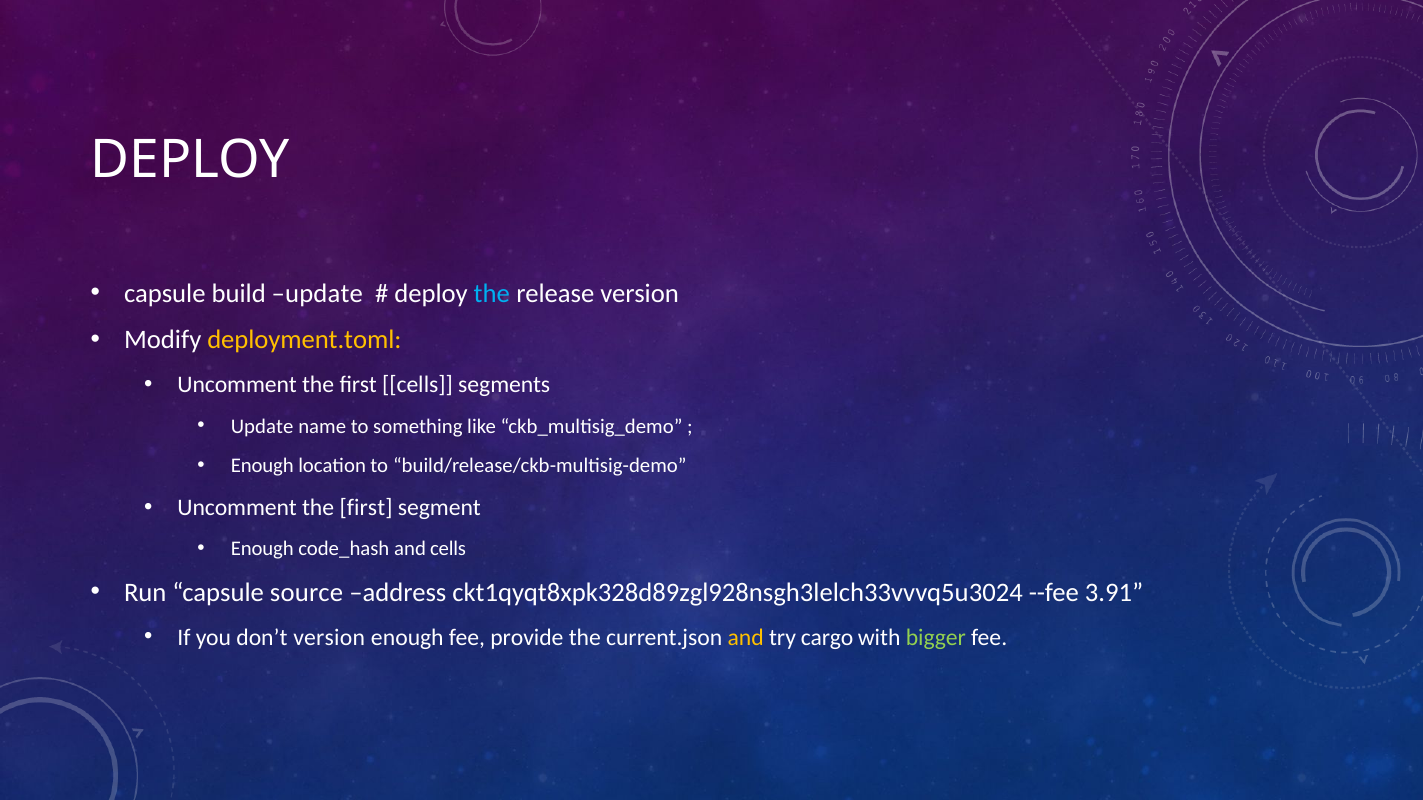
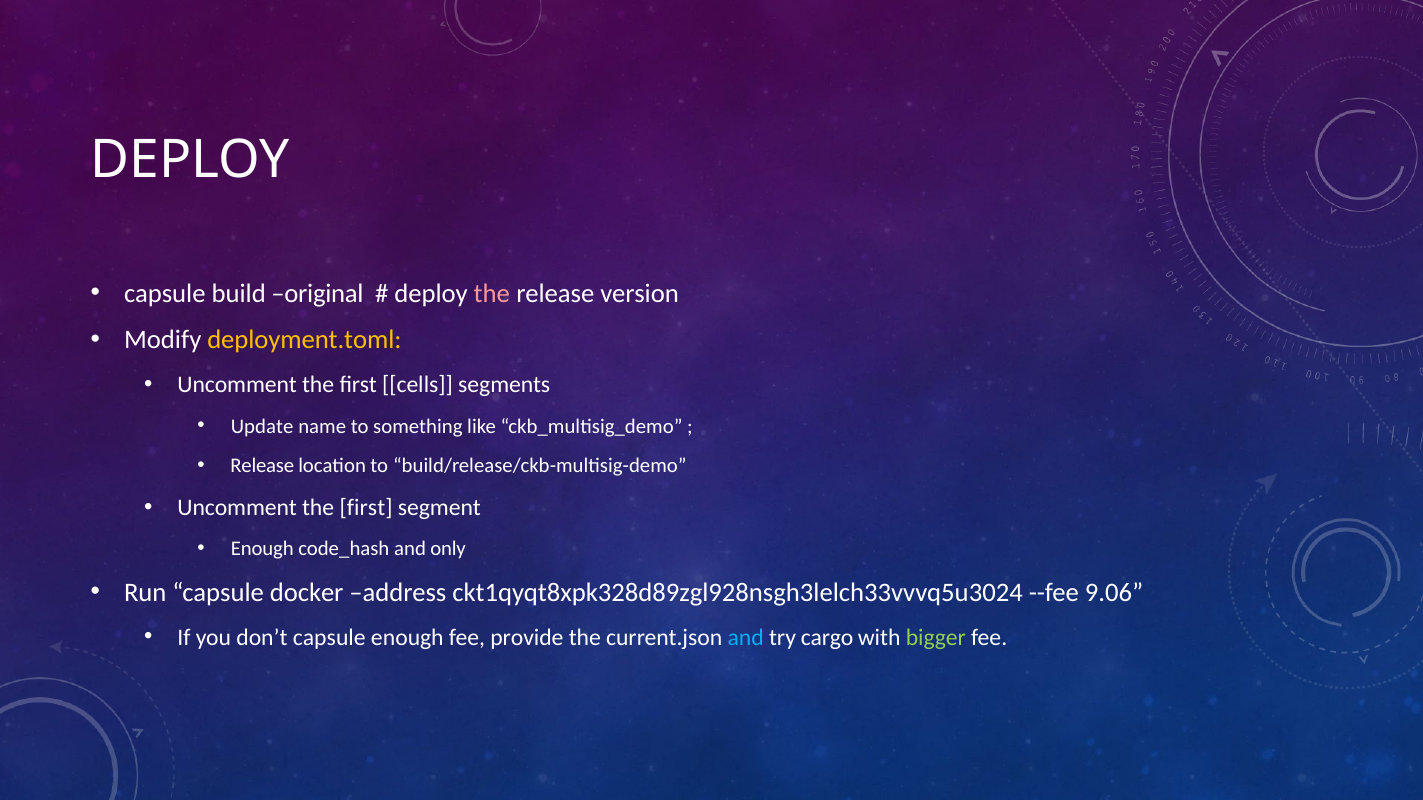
build update: update -> original
the at (492, 293) colour: light blue -> pink
Enough at (262, 466): Enough -> Release
and cells: cells -> only
source: source -> docker
3.91: 3.91 -> 9.06
don’t version: version -> capsule
and at (746, 638) colour: yellow -> light blue
